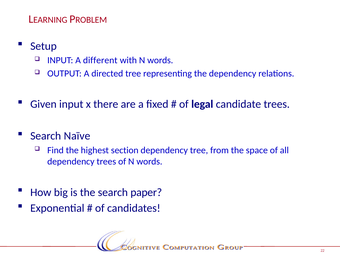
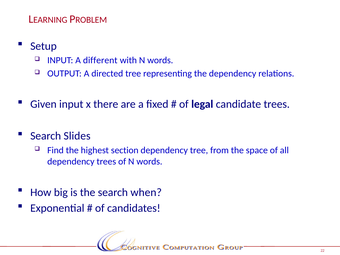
Naïve: Naïve -> Slides
paper: paper -> when
